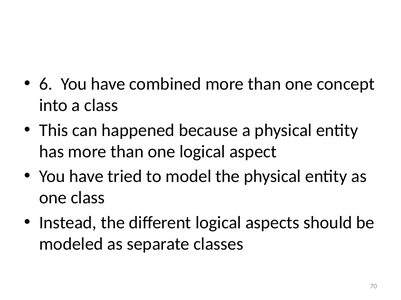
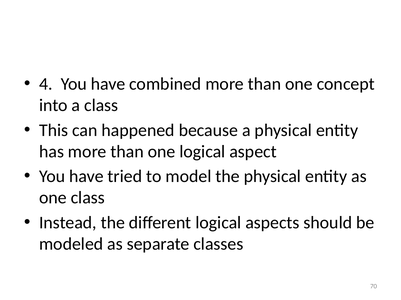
6: 6 -> 4
